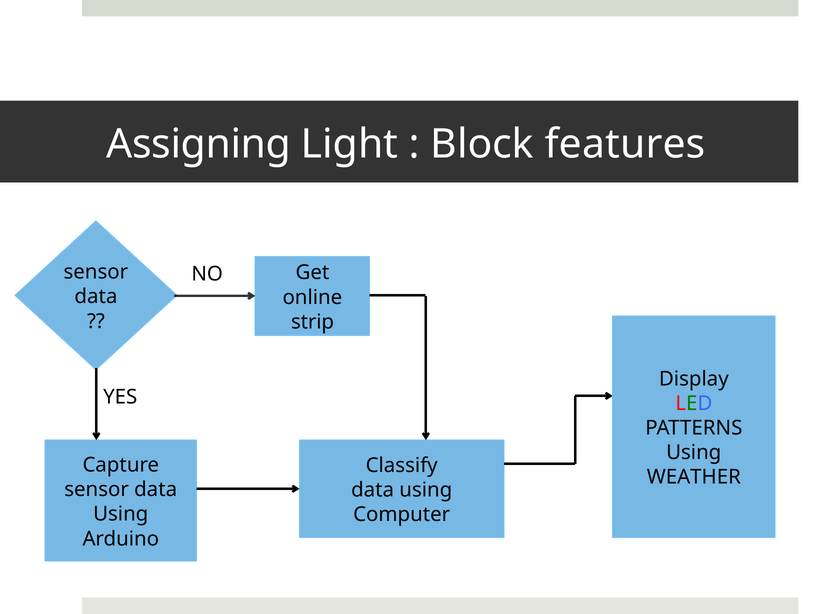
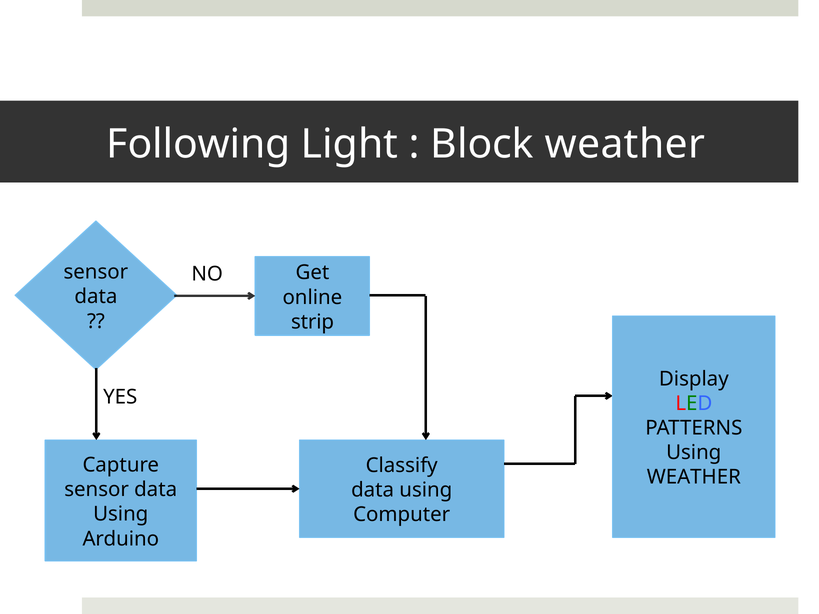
Assigning: Assigning -> Following
Block features: features -> weather
